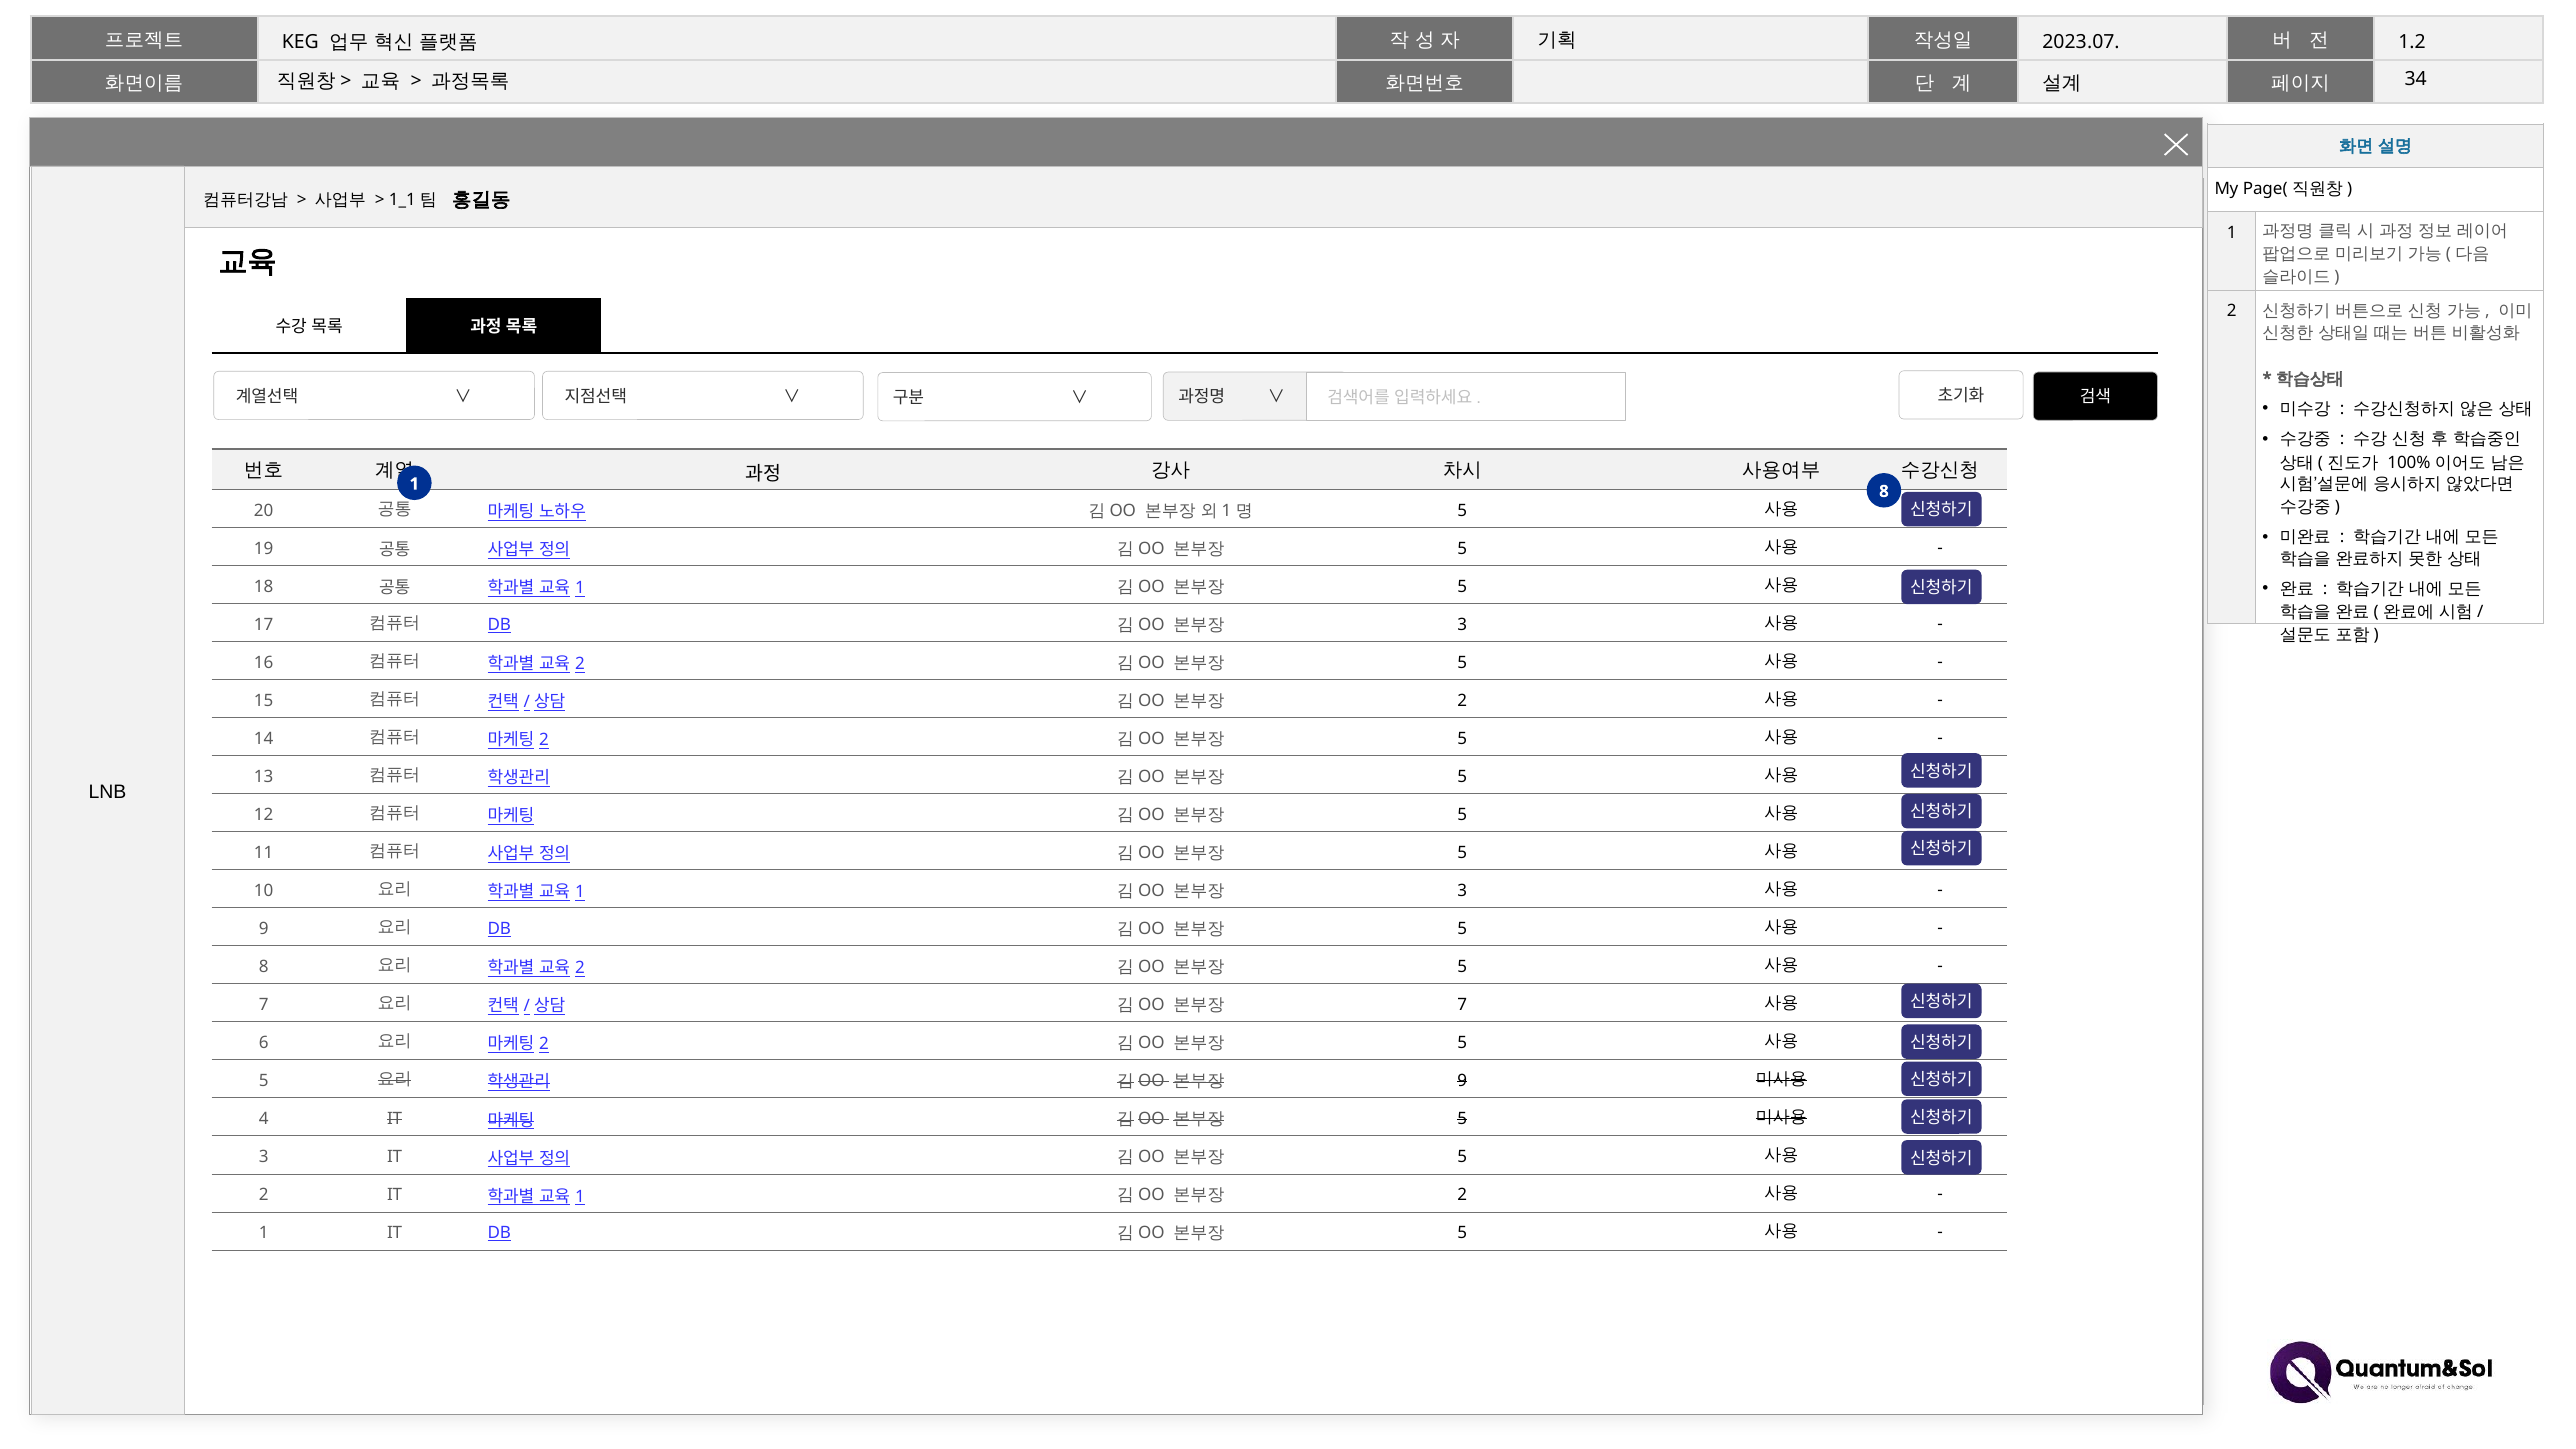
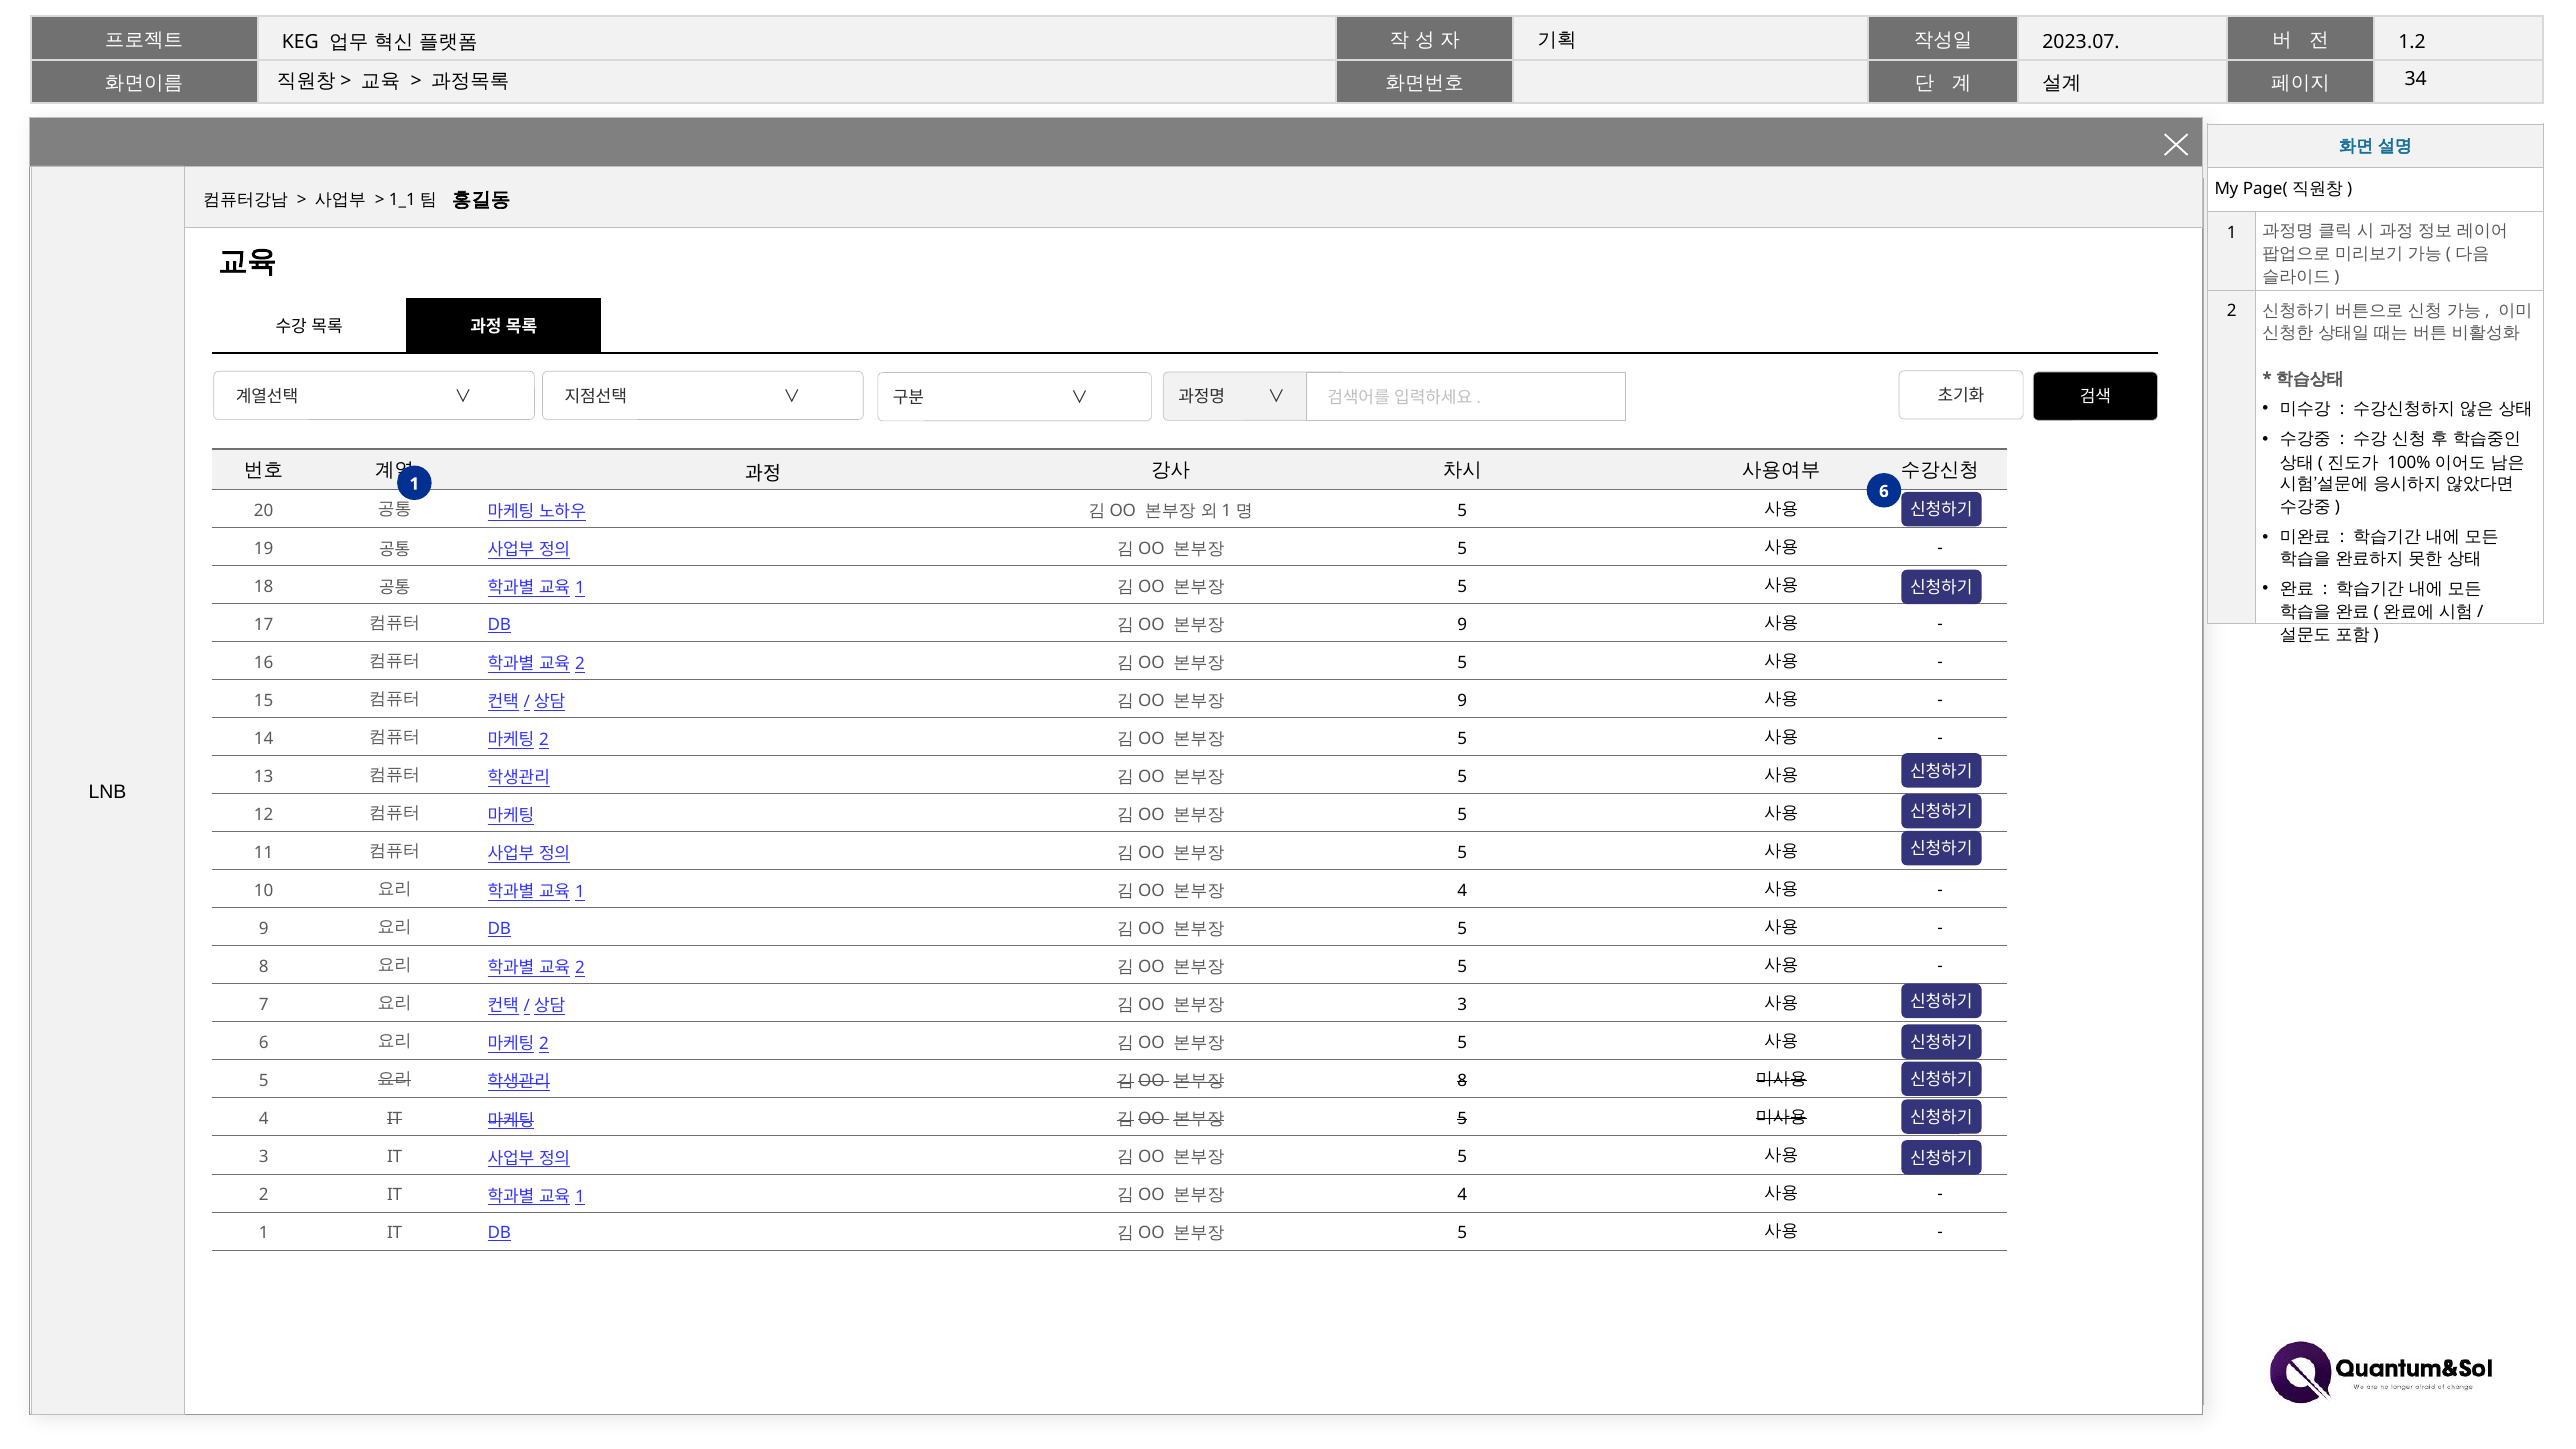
1 8: 8 -> 6
3 at (1462, 625): 3 -> 9
2 at (1462, 701): 2 -> 9
3 at (1462, 891): 3 -> 4
7 at (1462, 1005): 7 -> 3
9 at (1462, 1081): 9 -> 8
2 at (1462, 1195): 2 -> 4
